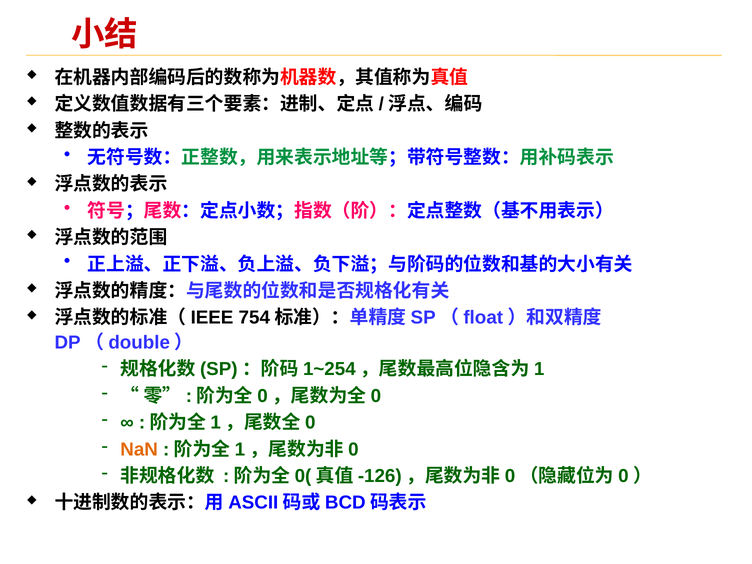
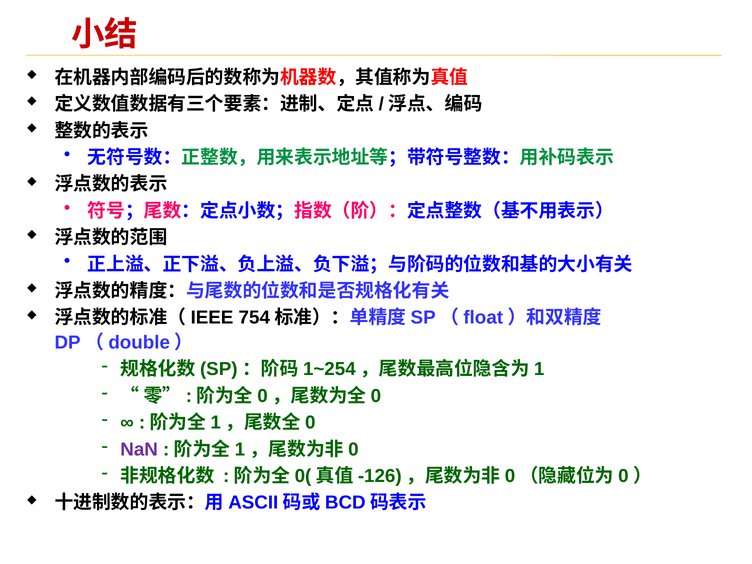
NaN colour: orange -> purple
